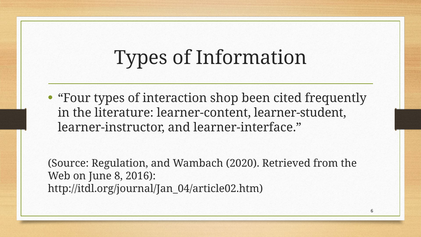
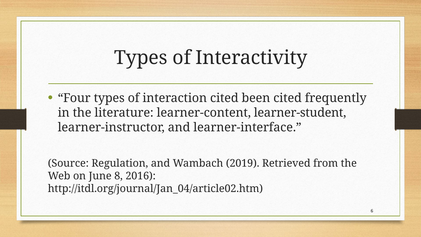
Information: Information -> Interactivity
interaction shop: shop -> cited
2020: 2020 -> 2019
